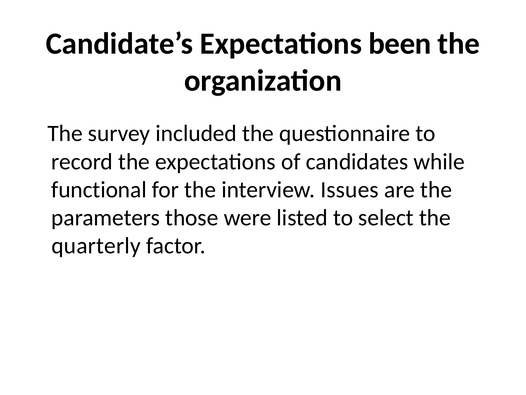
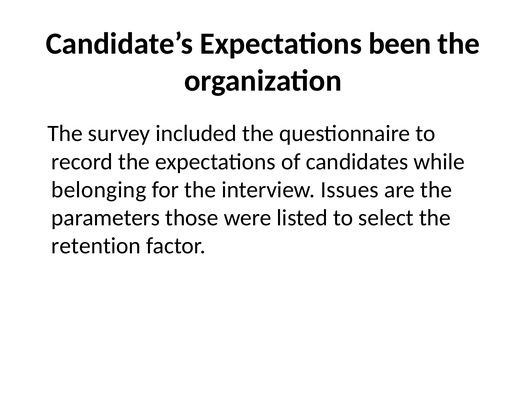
functional: functional -> belonging
quarterly: quarterly -> retention
